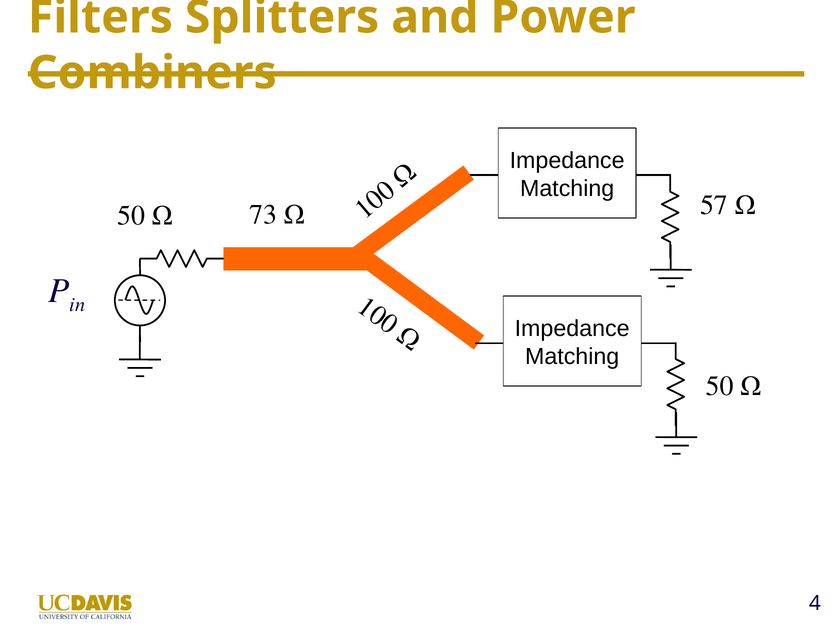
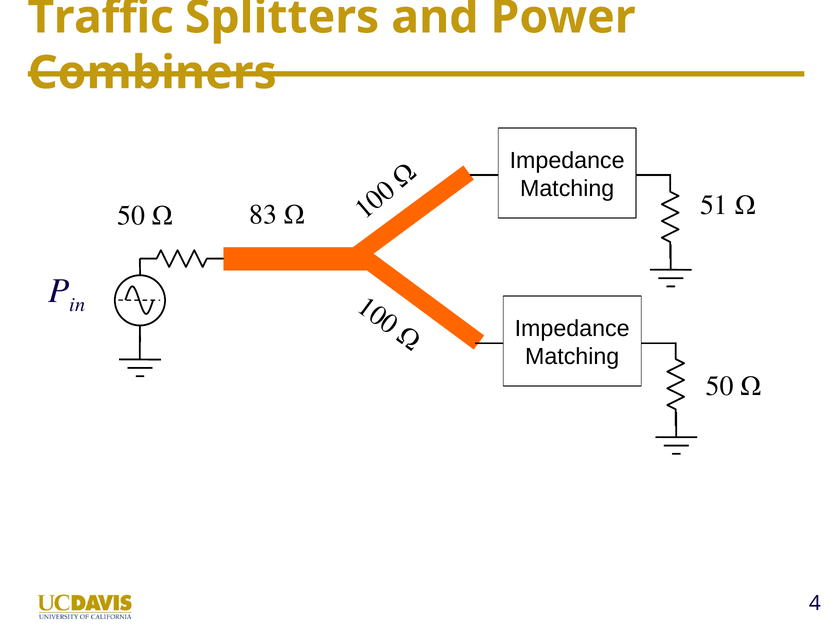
Filters: Filters -> Traffic
73: 73 -> 83
57: 57 -> 51
